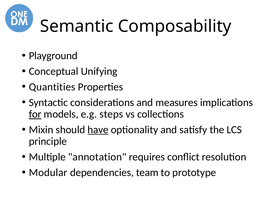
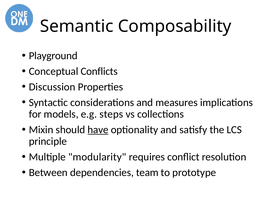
Unifying: Unifying -> Conflicts
Quantities: Quantities -> Discussion
for underline: present -> none
annotation: annotation -> modularity
Modular: Modular -> Between
